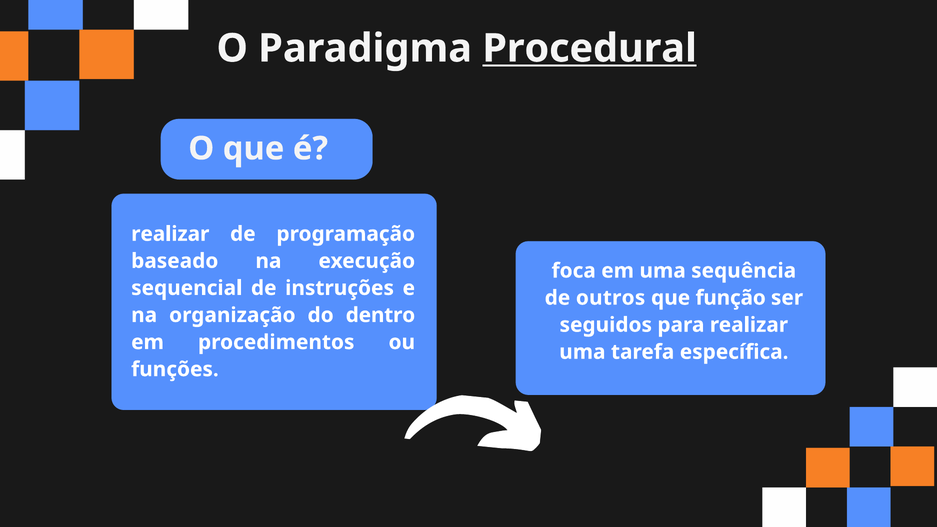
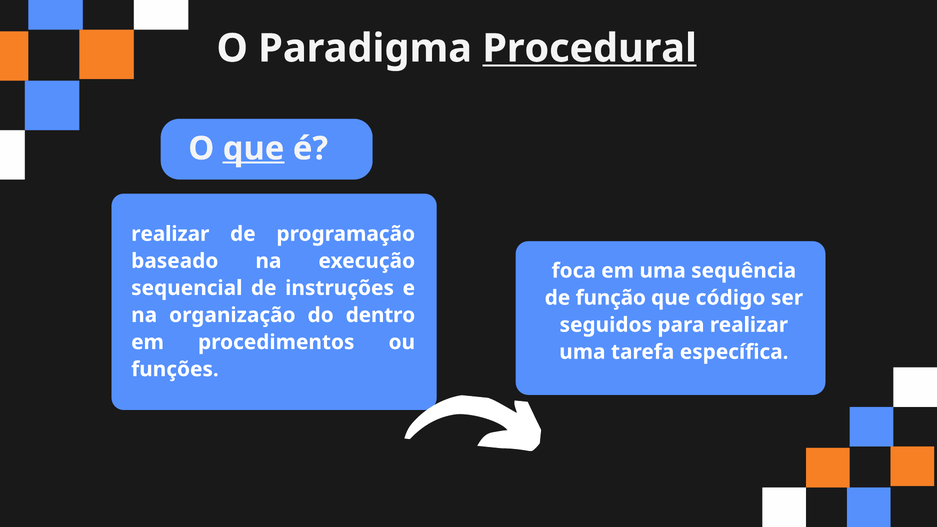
que at (254, 149) underline: none -> present
outros: outros -> função
função: função -> código
